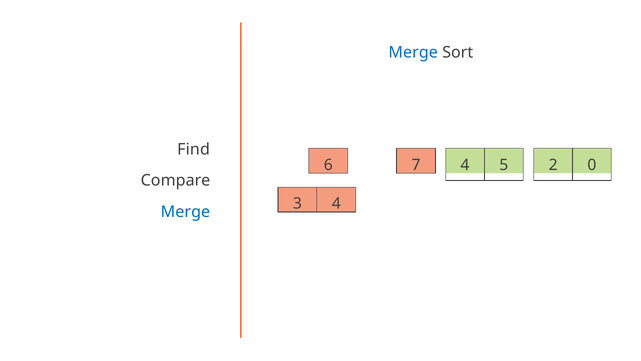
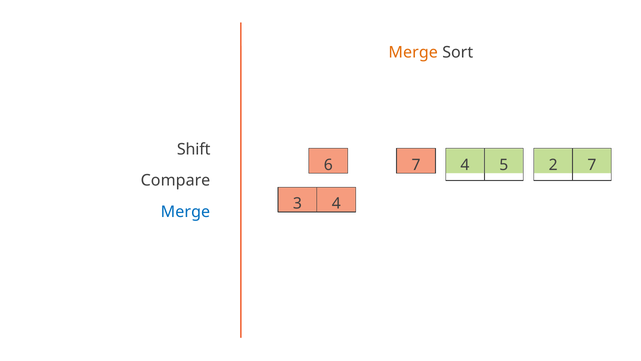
Merge at (413, 52) colour: blue -> orange
Find: Find -> Shift
5 0: 0 -> 7
